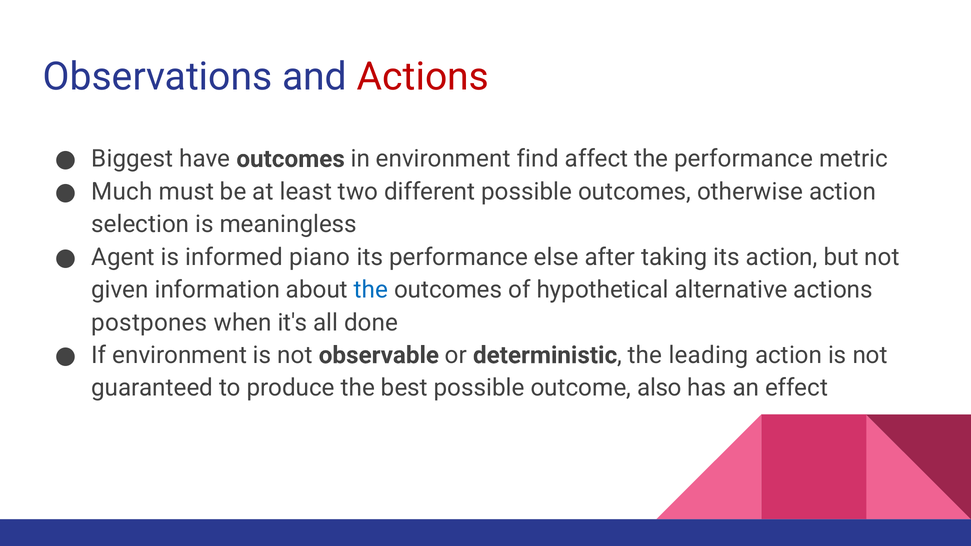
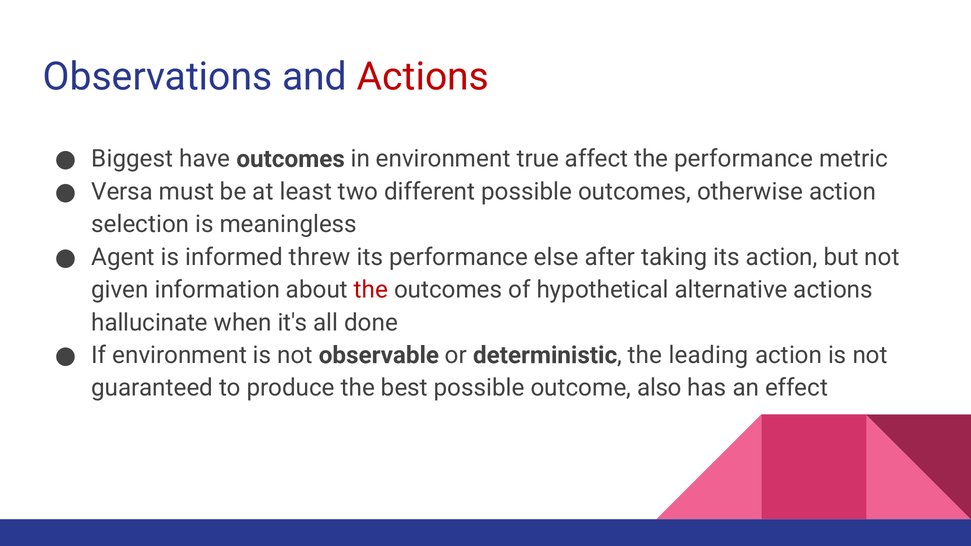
find: find -> true
Much: Much -> Versa
piano: piano -> threw
the at (371, 290) colour: blue -> red
postpones: postpones -> hallucinate
